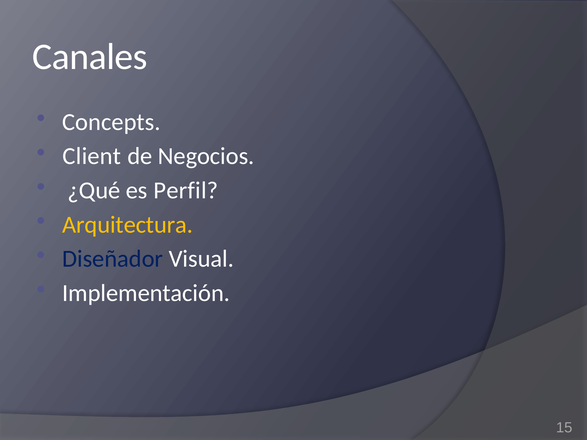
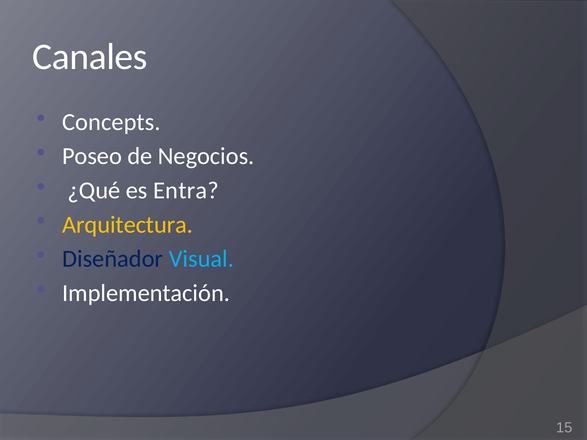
Client: Client -> Poseo
Perfil: Perfil -> Entra
Visual colour: white -> light blue
